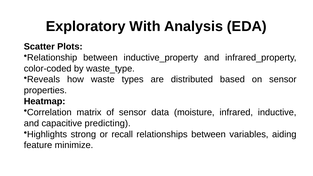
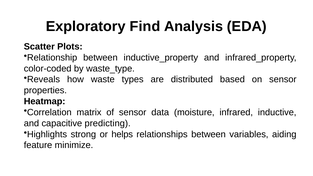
With: With -> Find
recall: recall -> helps
